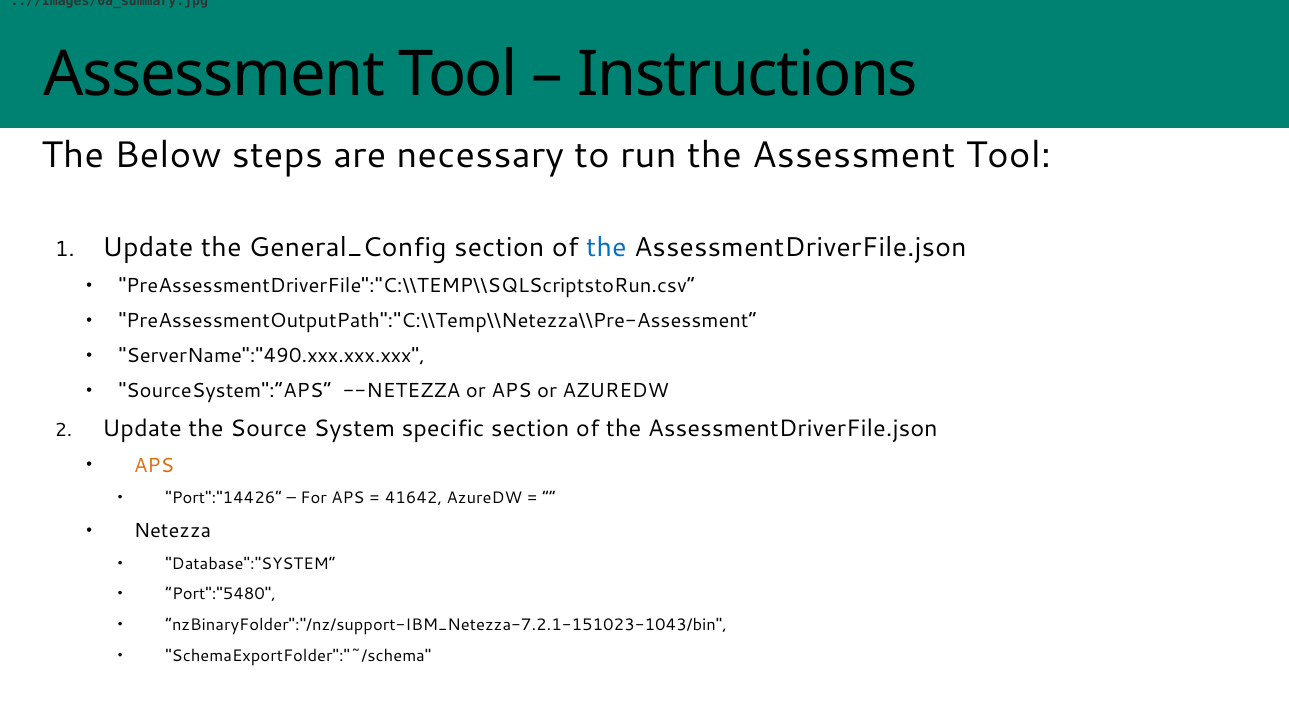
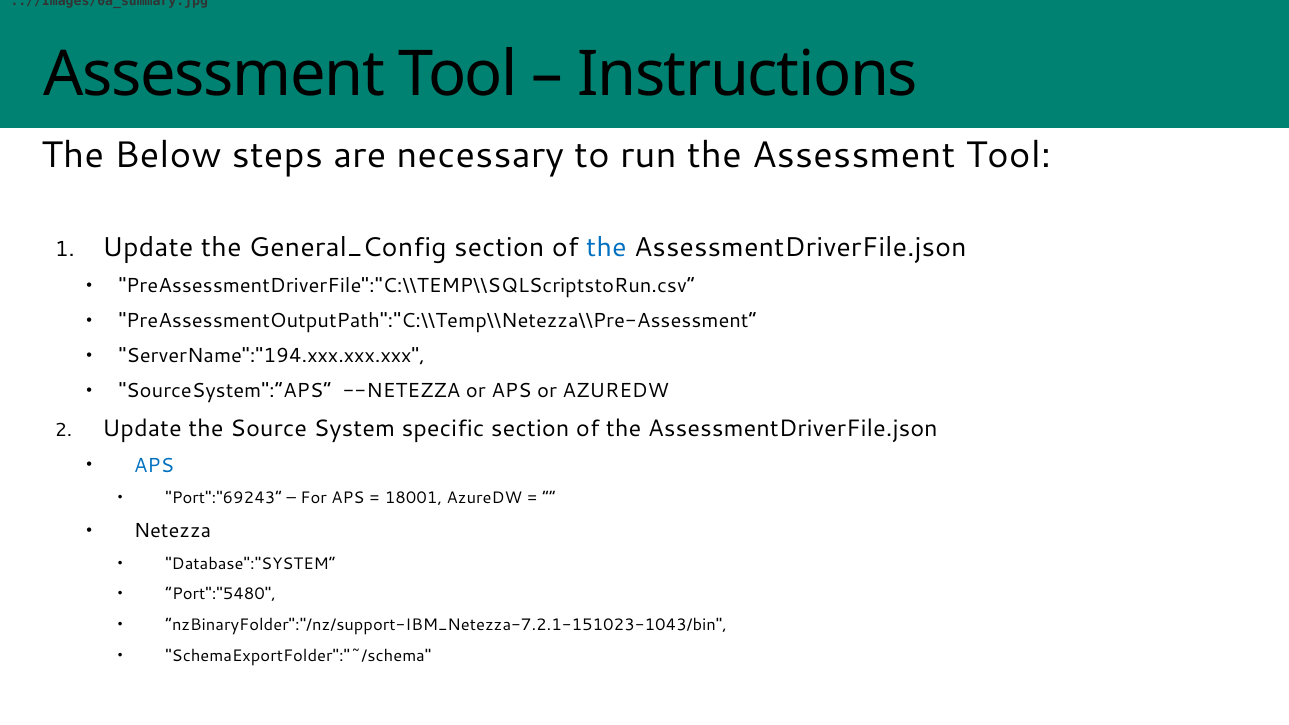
ServerName":"490.xxx.xxx.xxx: ServerName":"490.xxx.xxx.xxx -> ServerName":"194.xxx.xxx.xxx
APS at (154, 465) colour: orange -> blue
Port":"14426“: Port":"14426“ -> Port":"69243“
41642: 41642 -> 18001
